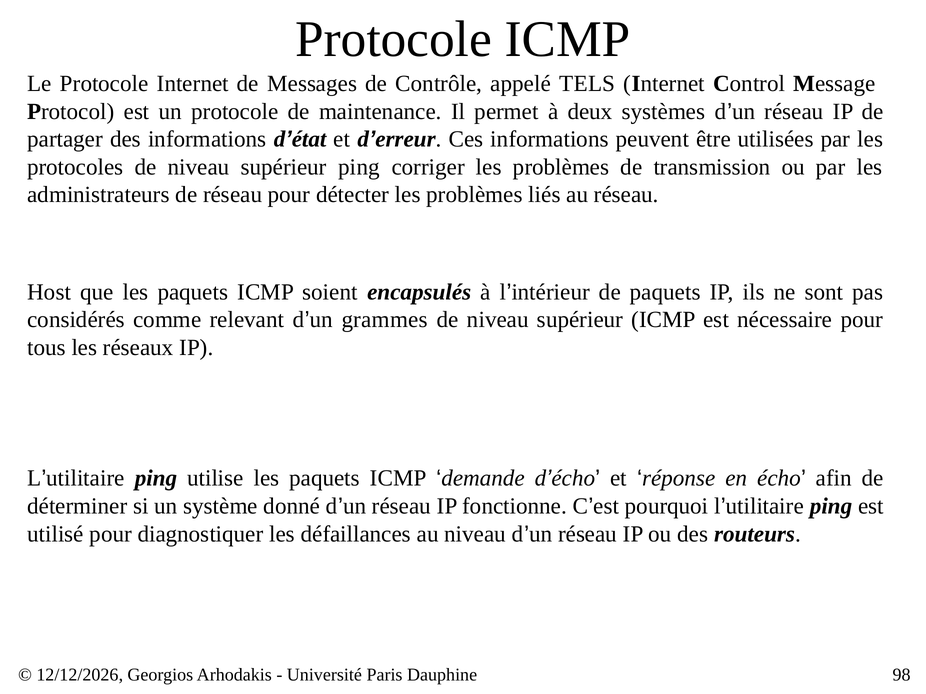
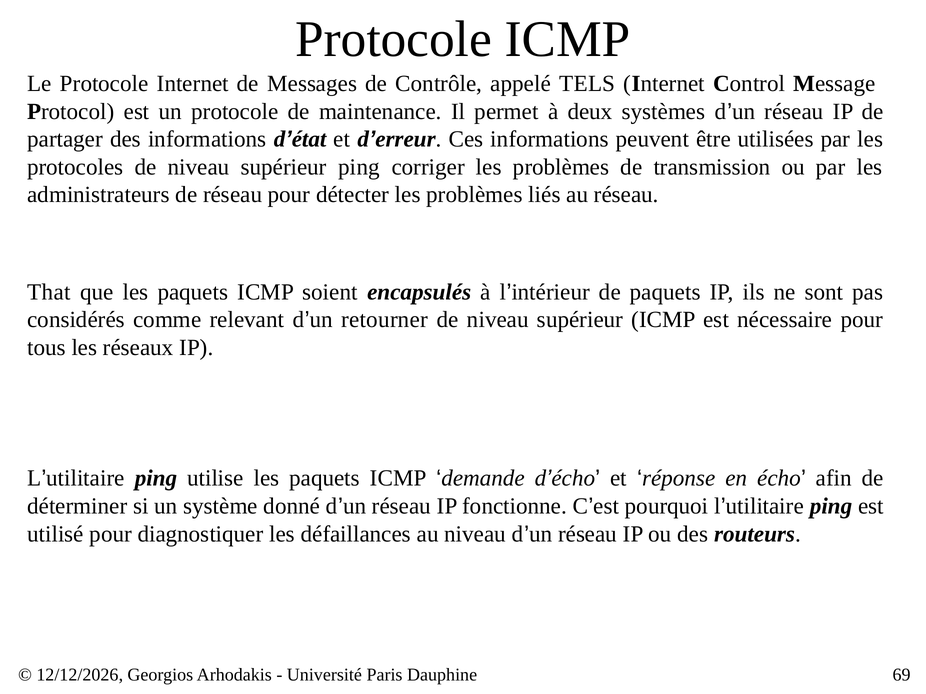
Host: Host -> That
grammes: grammes -> retourner
98: 98 -> 69
